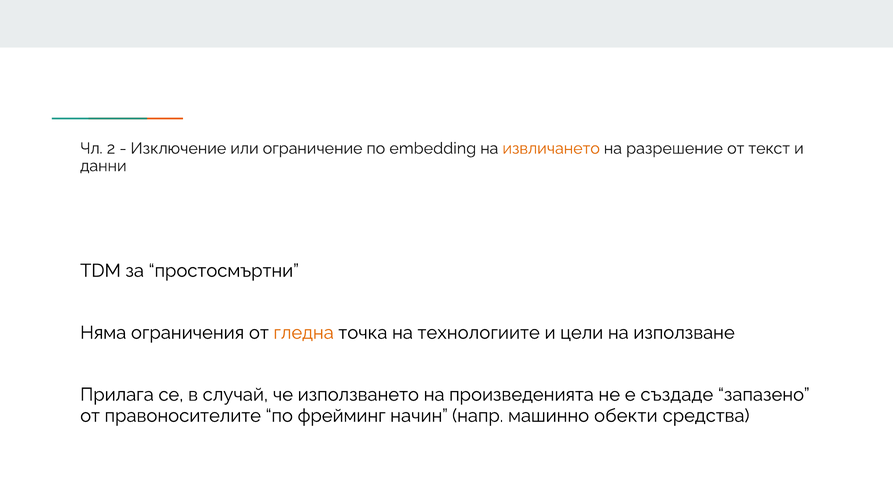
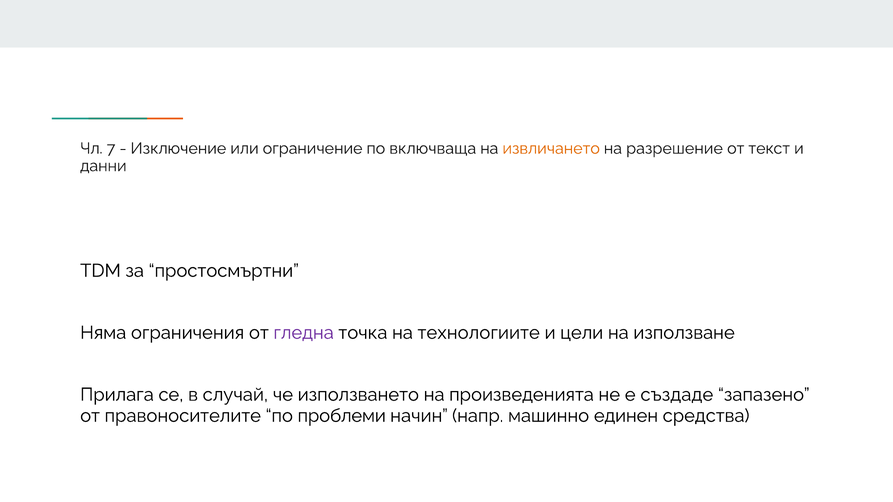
2: 2 -> 7
embedding: embedding -> включваща
гледна colour: orange -> purple
фрейминг: фрейминг -> проблеми
обекти: обекти -> единен
